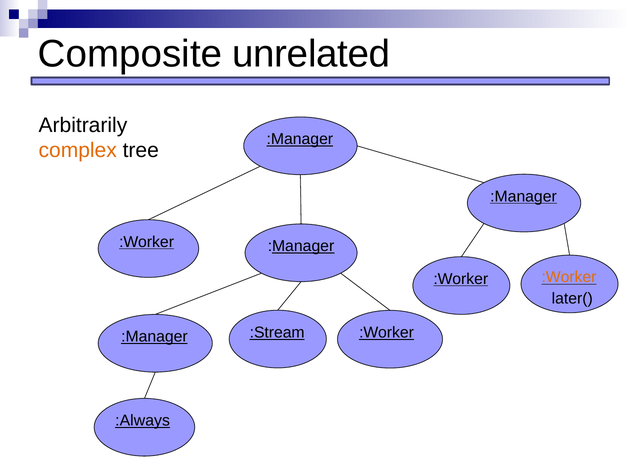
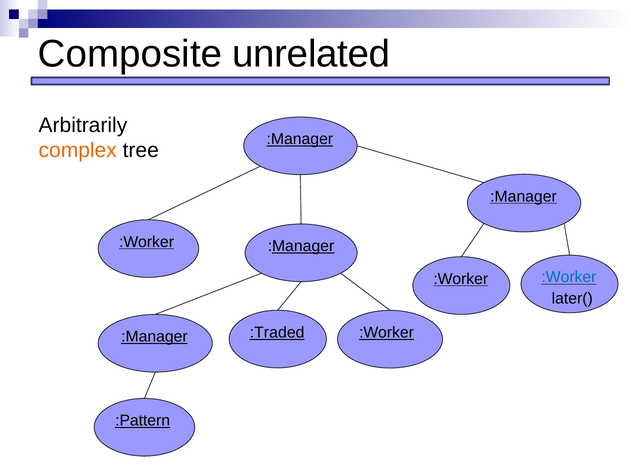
:Worker at (569, 277) colour: orange -> blue
:Stream: :Stream -> :Traded
:Always: :Always -> :Pattern
